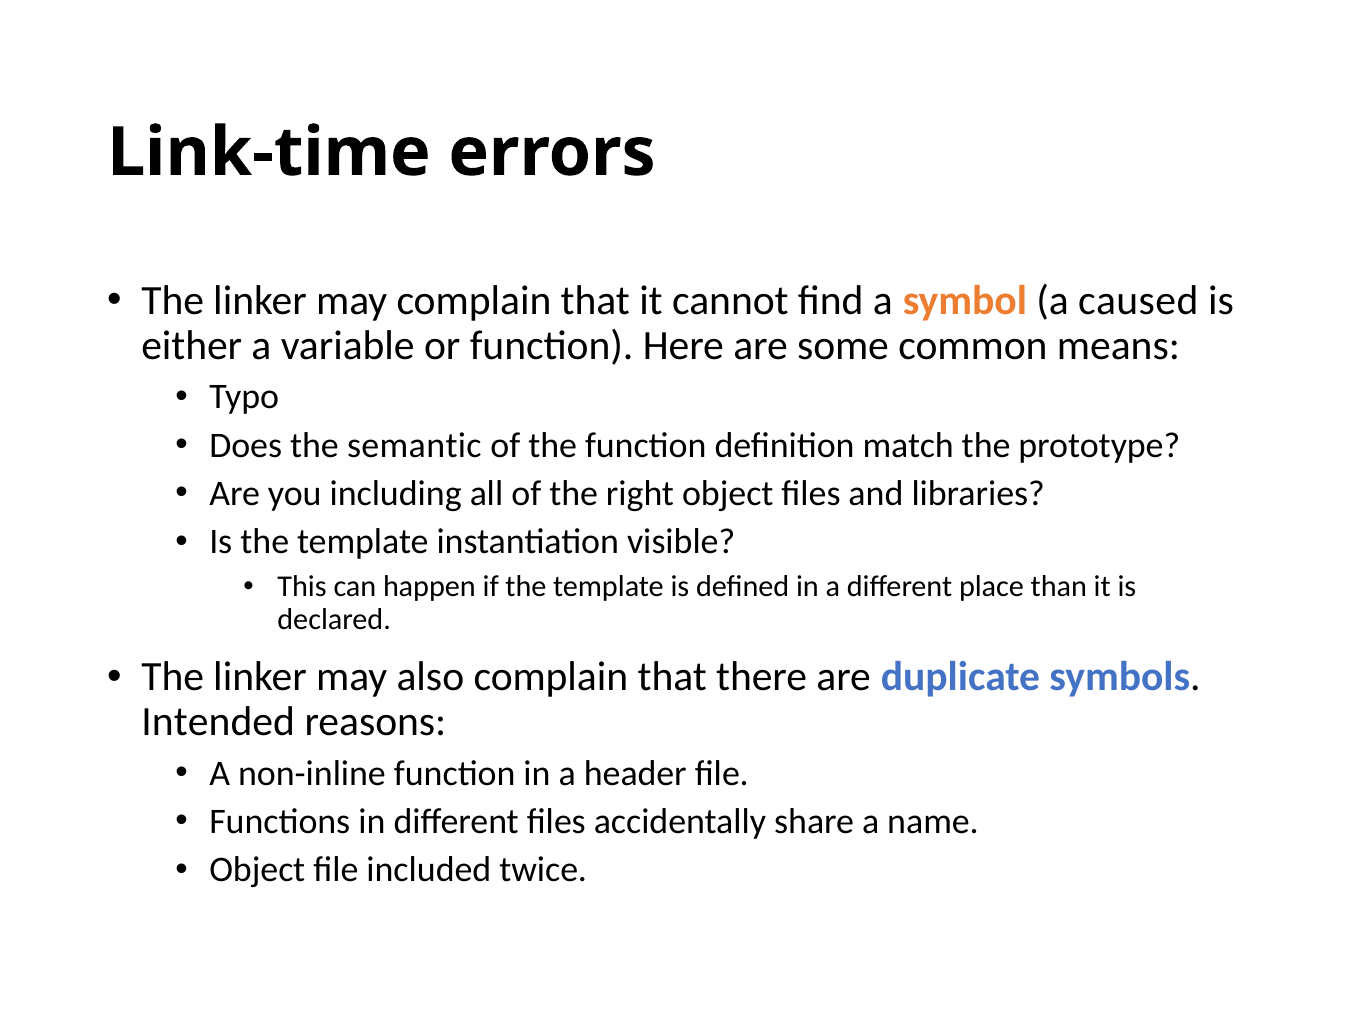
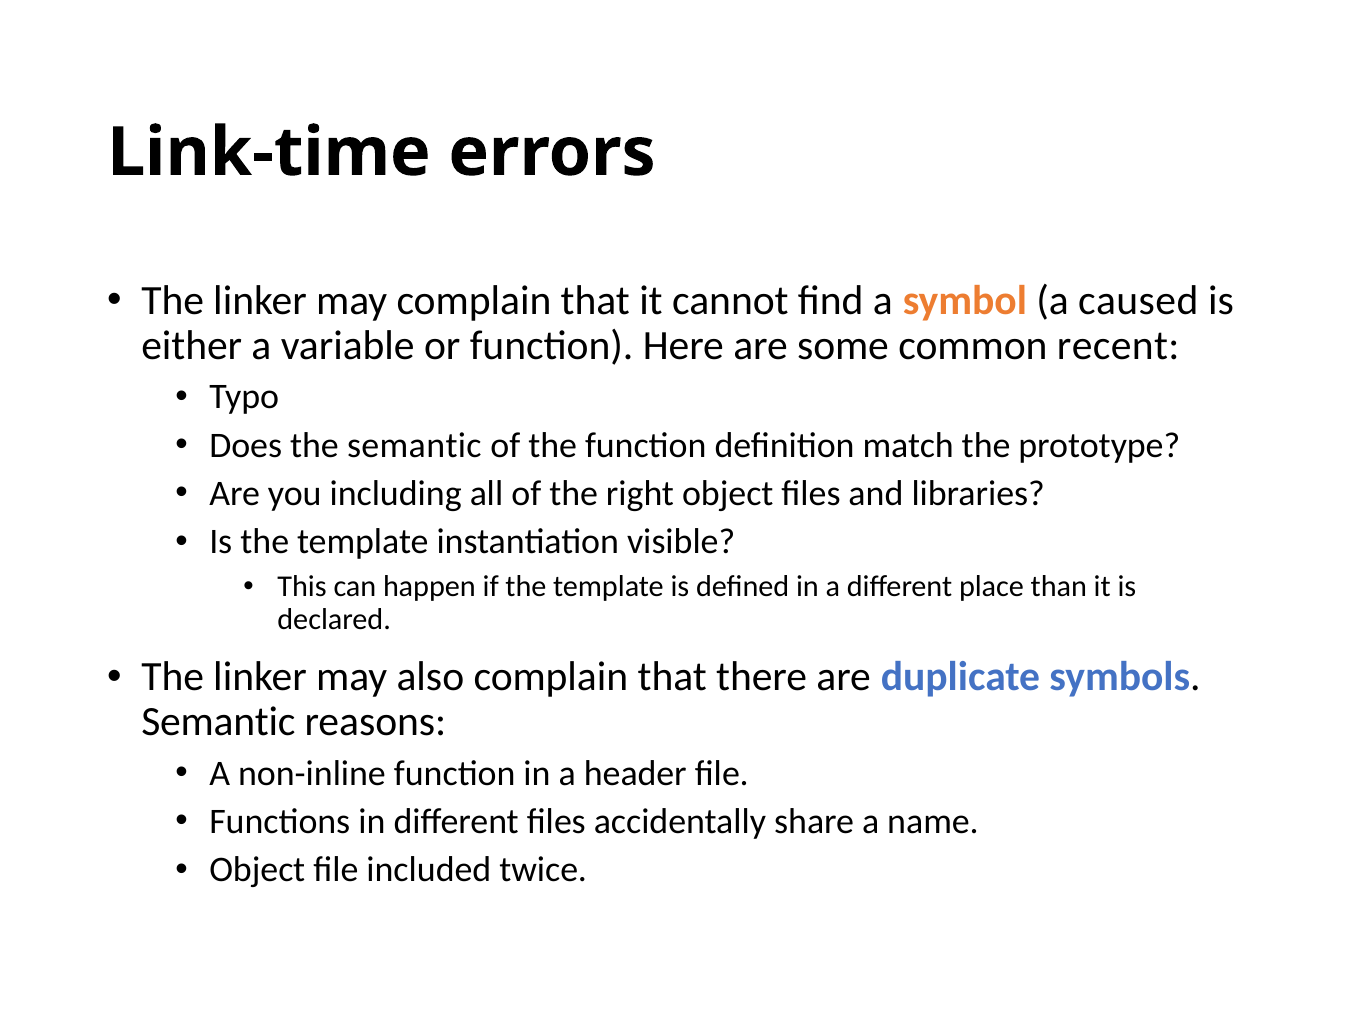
means: means -> recent
Intended at (218, 722): Intended -> Semantic
